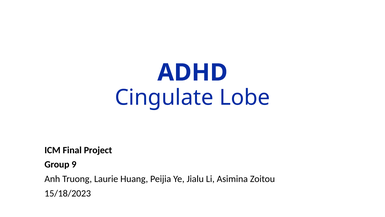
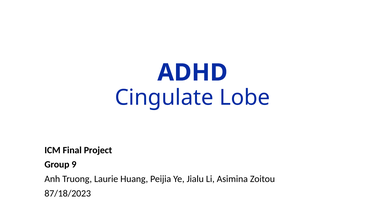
15/18/2023: 15/18/2023 -> 87/18/2023
